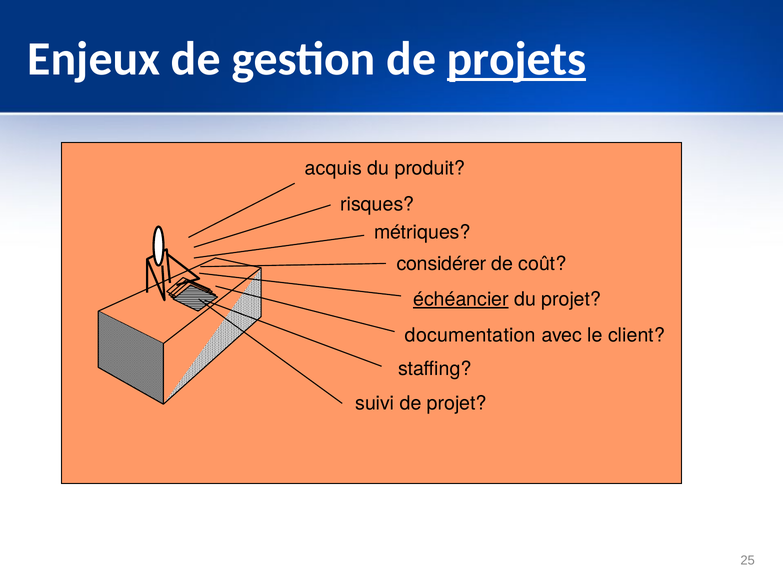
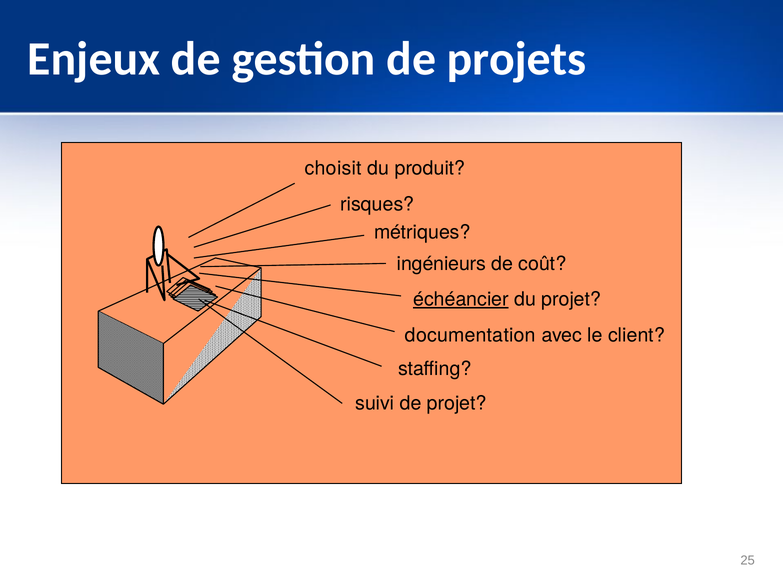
projets underline: present -> none
acquis: acquis -> choisit
considérer: considérer -> ingénieurs
